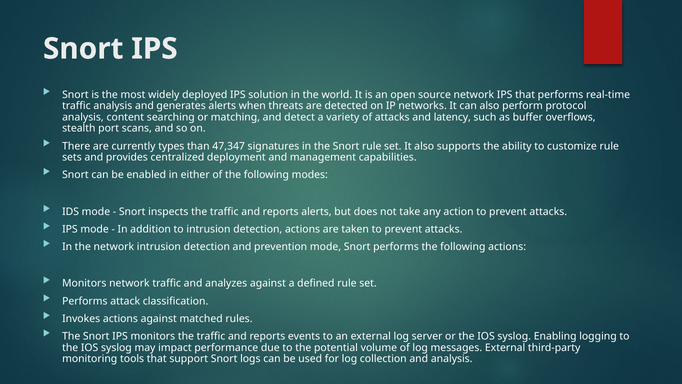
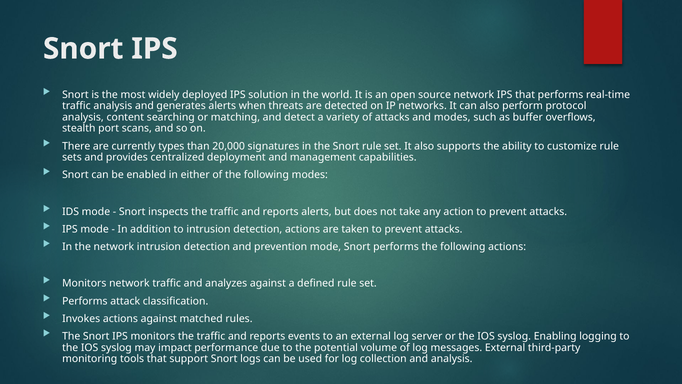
and latency: latency -> modes
47,347: 47,347 -> 20,000
